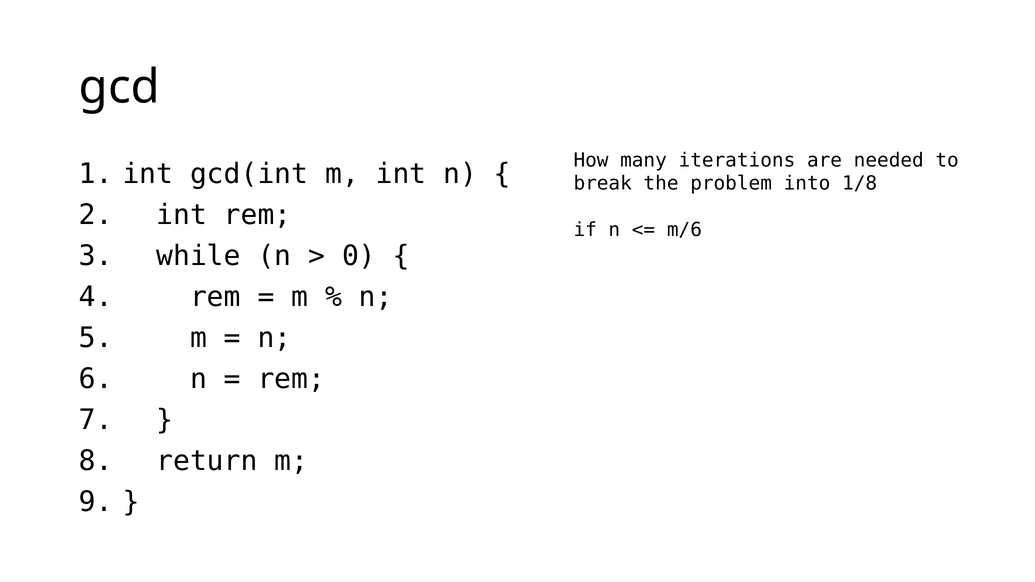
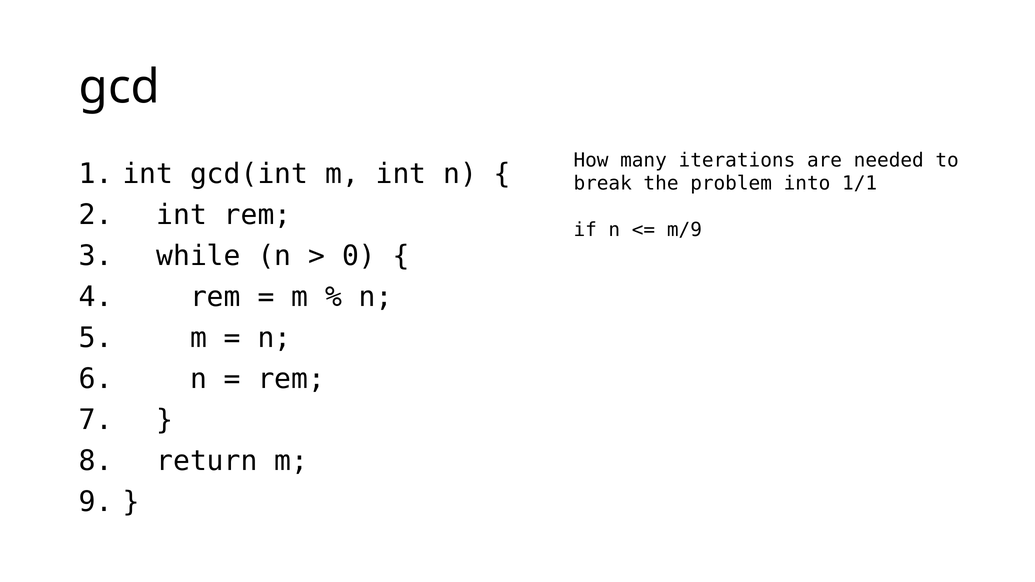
1/8: 1/8 -> 1/1
m/6: m/6 -> m/9
